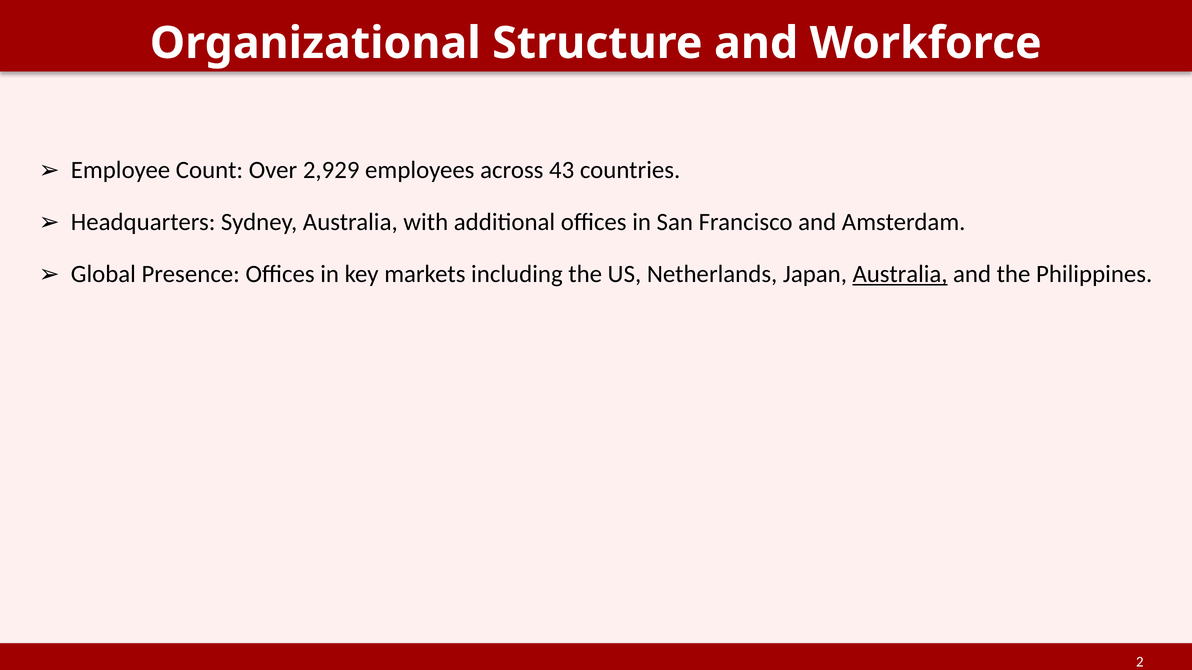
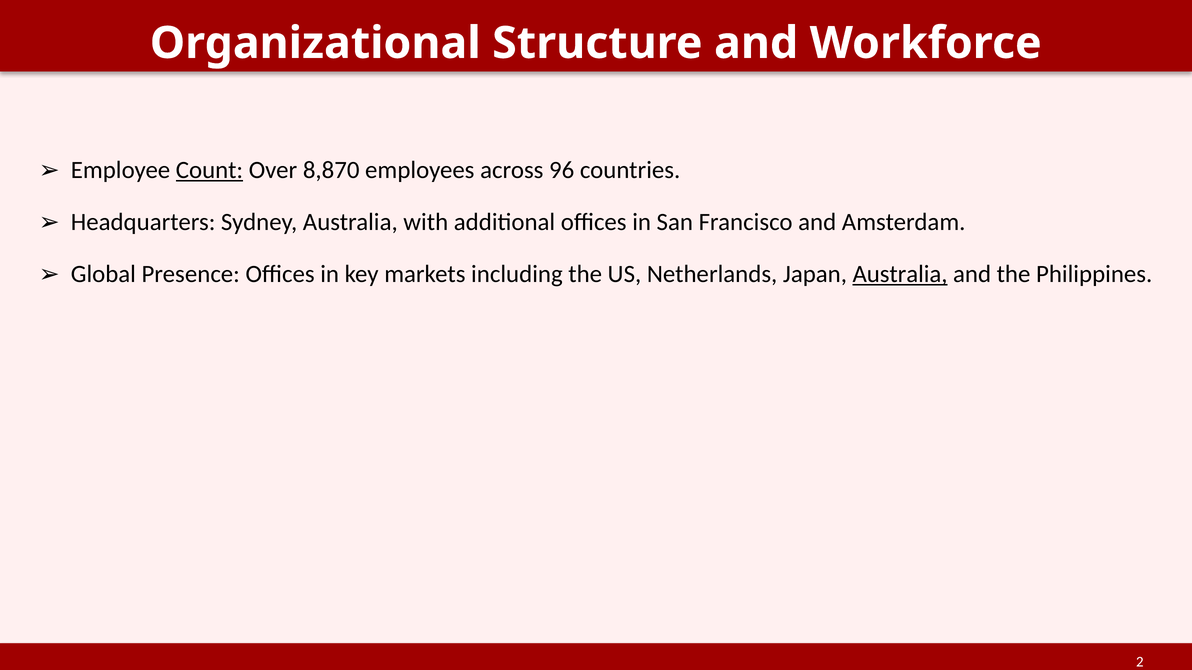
Count underline: none -> present
2,929: 2,929 -> 8,870
43: 43 -> 96
